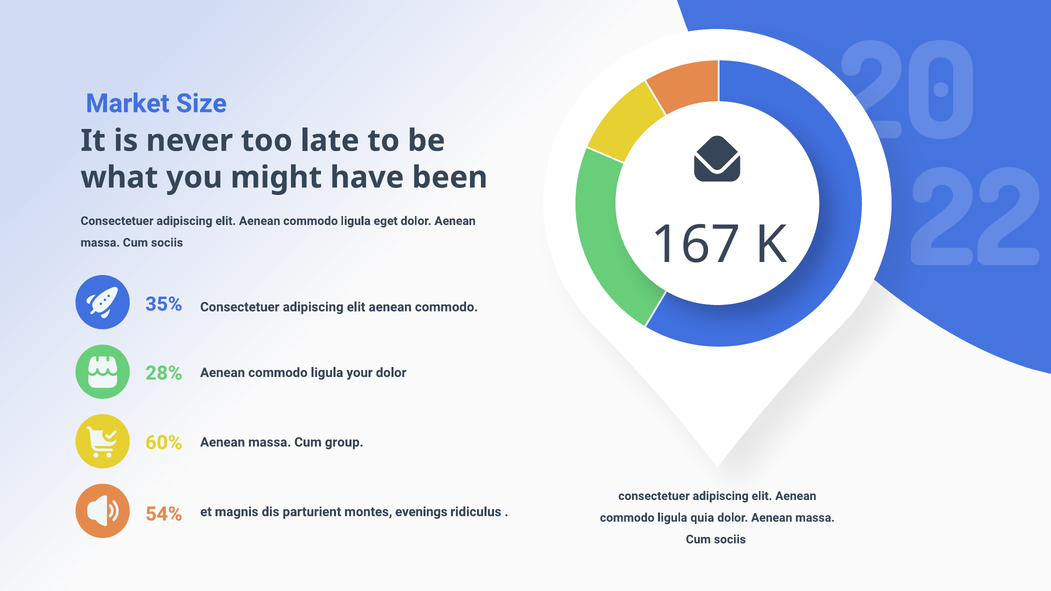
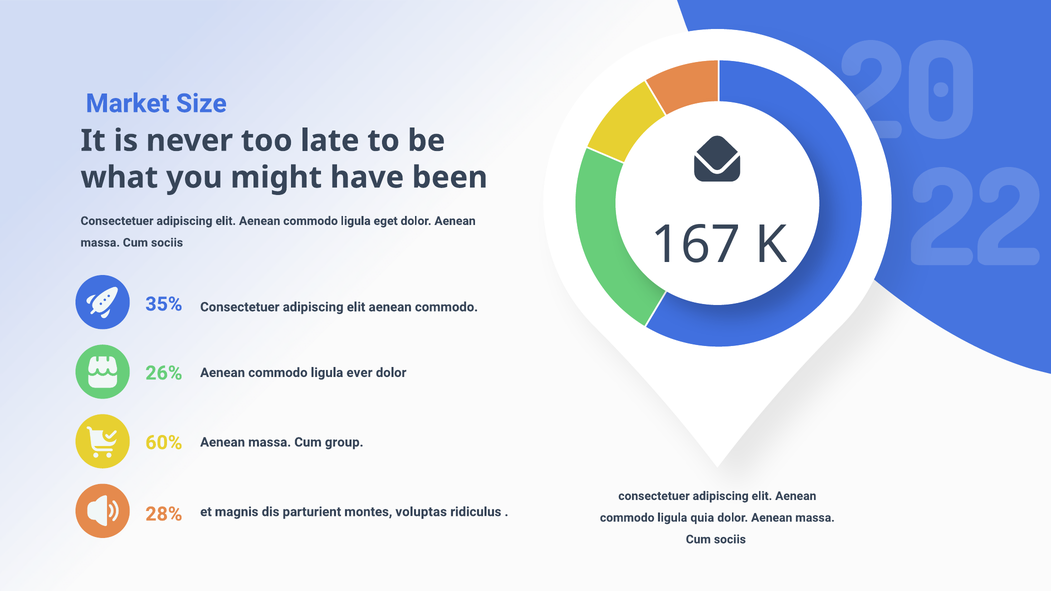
28%: 28% -> 26%
your: your -> ever
evenings: evenings -> voluptas
54%: 54% -> 28%
